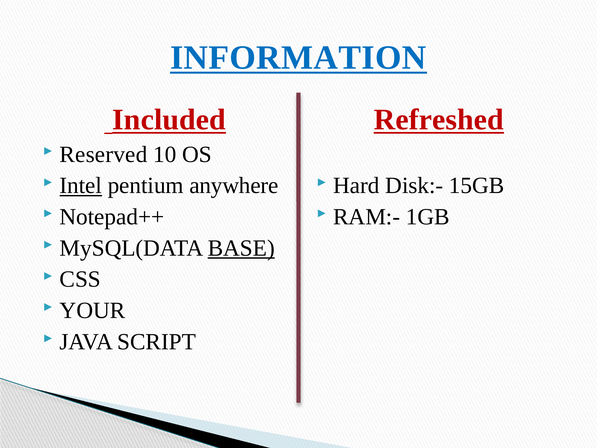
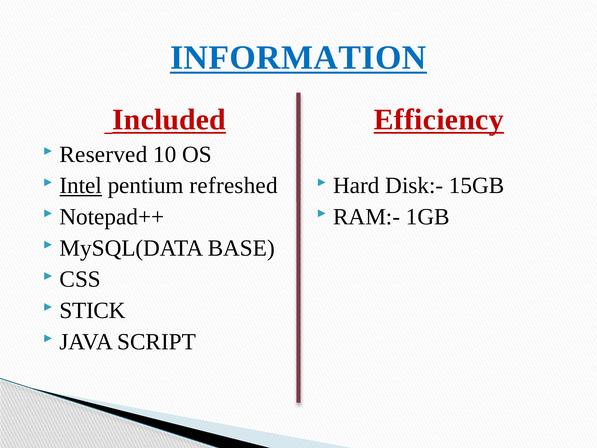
Refreshed: Refreshed -> Efficiency
anywhere: anywhere -> refreshed
BASE underline: present -> none
YOUR: YOUR -> STICK
